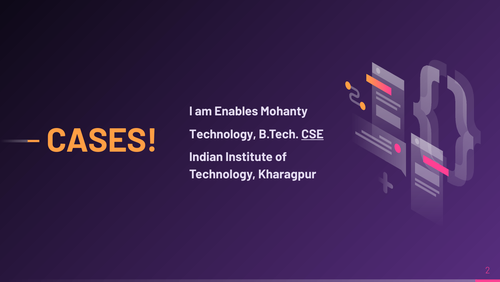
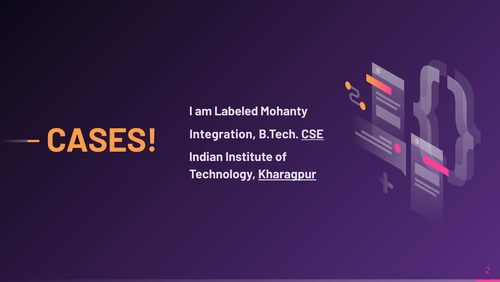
Enables: Enables -> Labeled
Technology at (223, 134): Technology -> Integration
Kharagpur underline: none -> present
